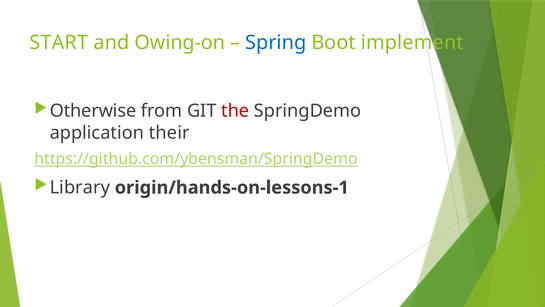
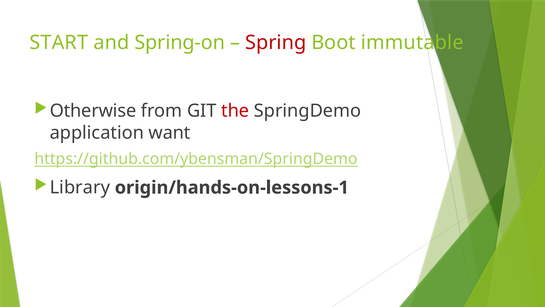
Owing-on: Owing-on -> Spring-on
Spring colour: blue -> red
implement: implement -> immutable
their: their -> want
